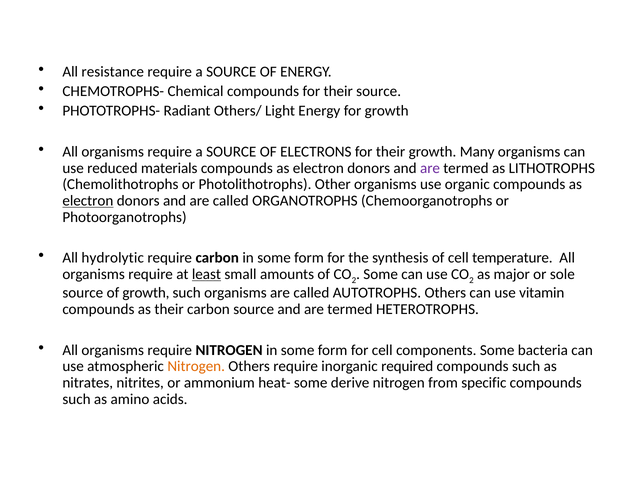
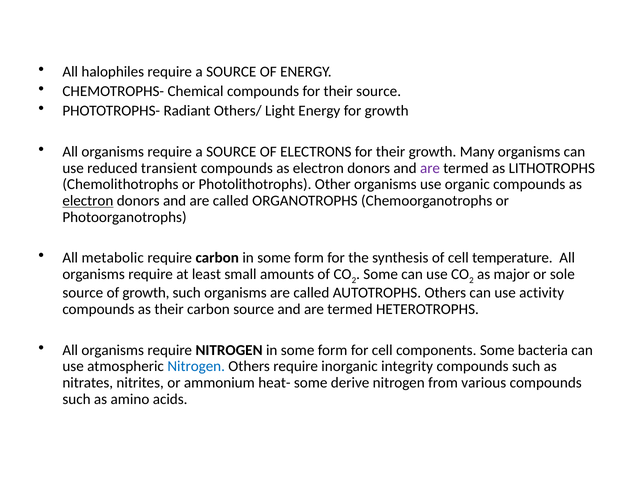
resistance: resistance -> halophiles
materials: materials -> transient
hydrolytic: hydrolytic -> metabolic
least underline: present -> none
vitamin: vitamin -> activity
Nitrogen at (196, 366) colour: orange -> blue
required: required -> integrity
specific: specific -> various
